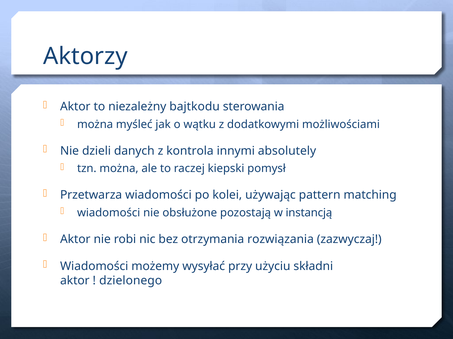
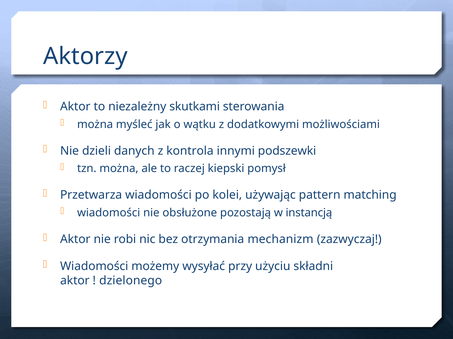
bajtkodu: bajtkodu -> skutkami
absolutely: absolutely -> podszewki
rozwiązania: rozwiązania -> mechanizm
